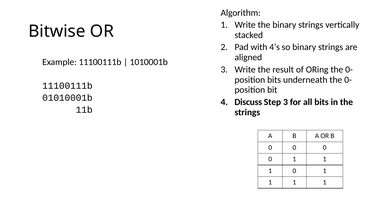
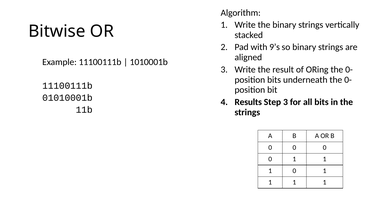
4’s: 4’s -> 9’s
Discuss: Discuss -> Results
